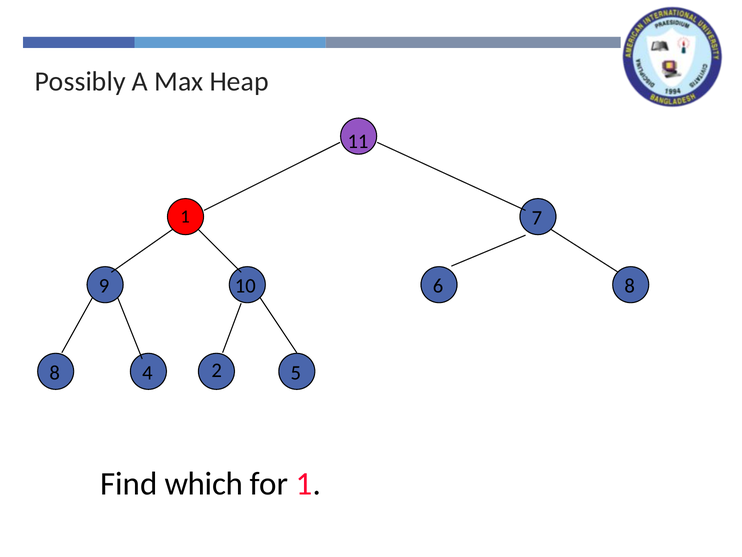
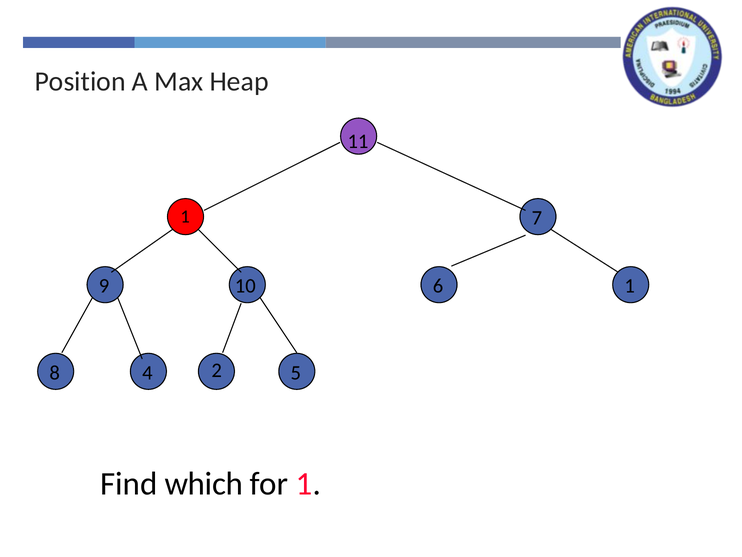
Possibly: Possibly -> Position
6 8: 8 -> 1
